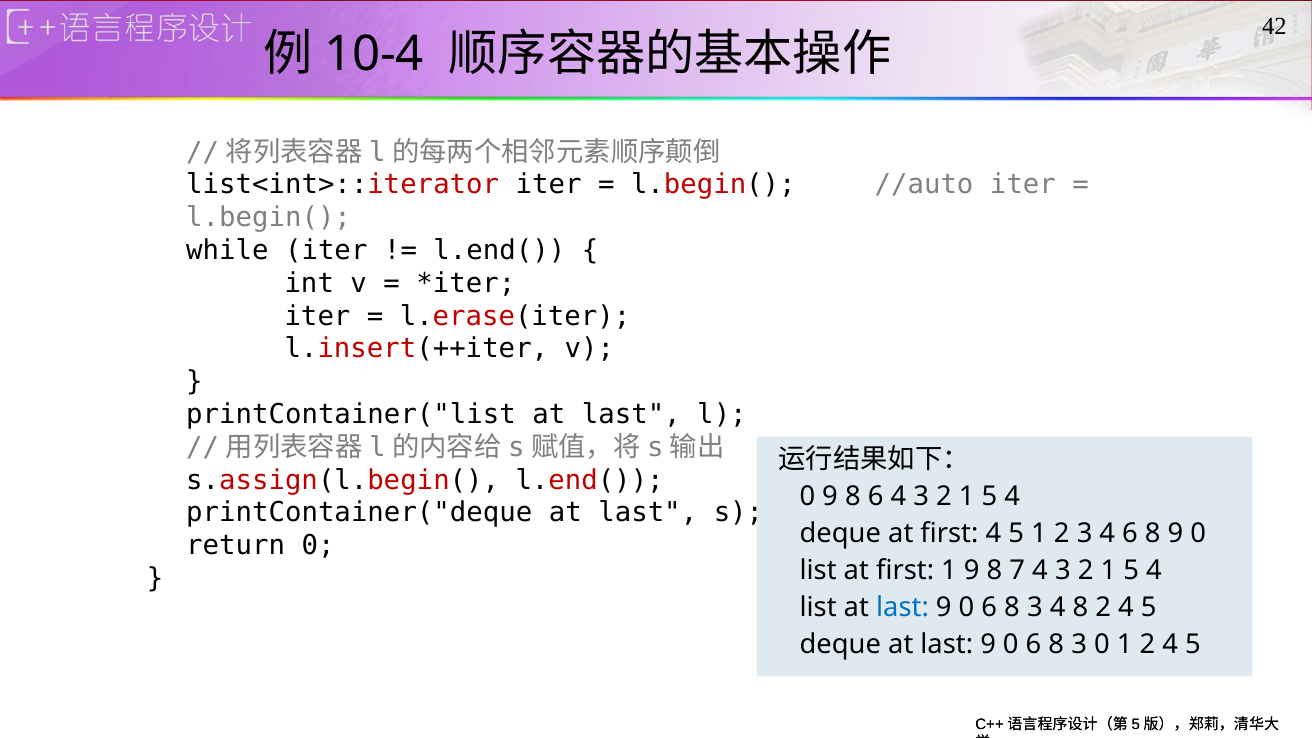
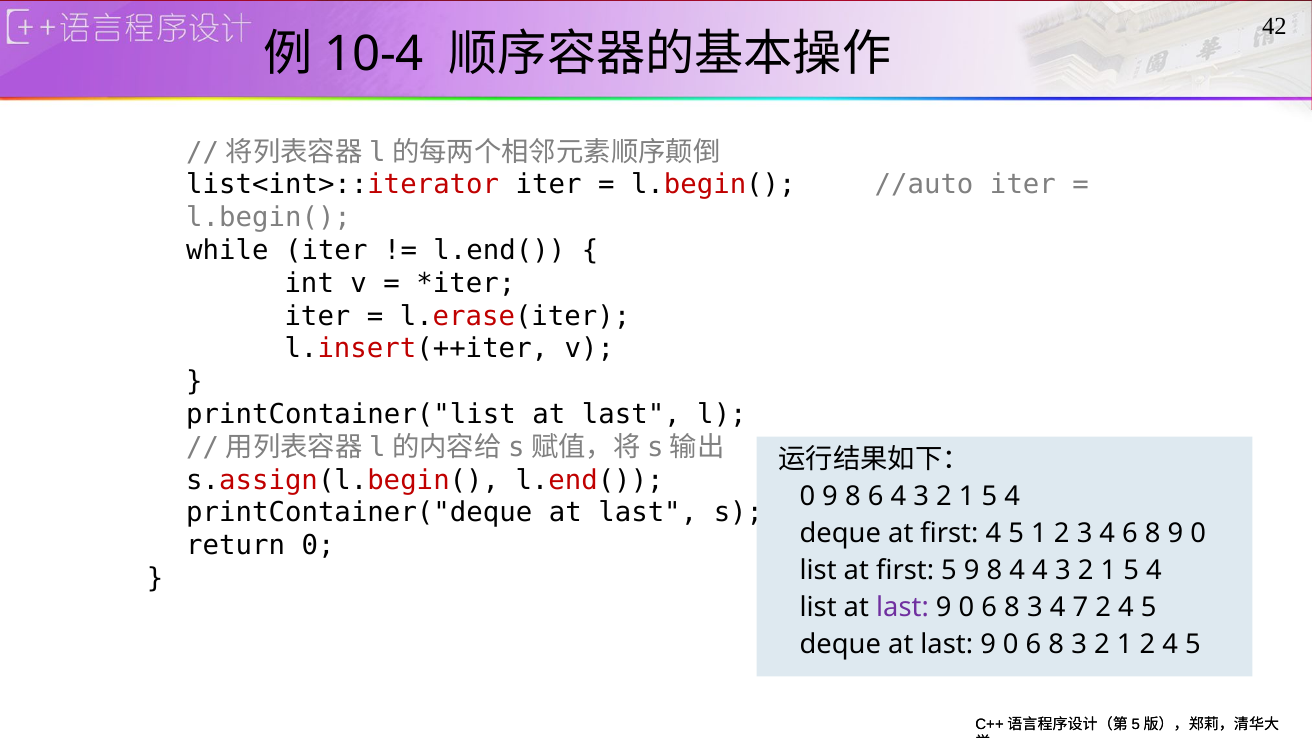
first 1: 1 -> 5
8 7: 7 -> 4
last at (902, 607) colour: blue -> purple
4 8: 8 -> 7
8 3 0: 0 -> 2
